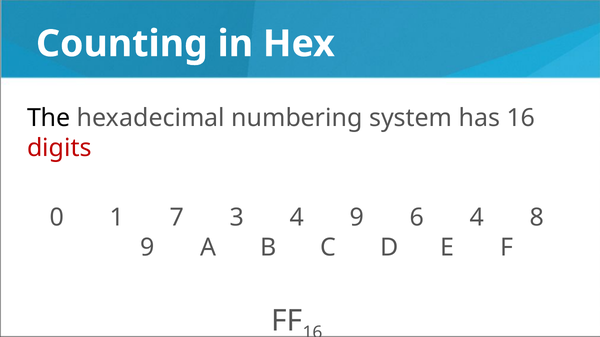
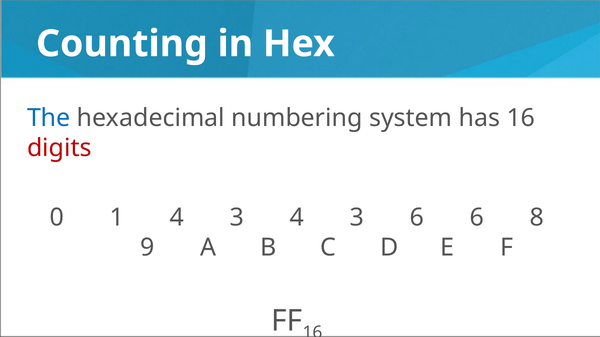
The colour: black -> blue
1 7: 7 -> 4
3 4 9: 9 -> 3
6 4: 4 -> 6
